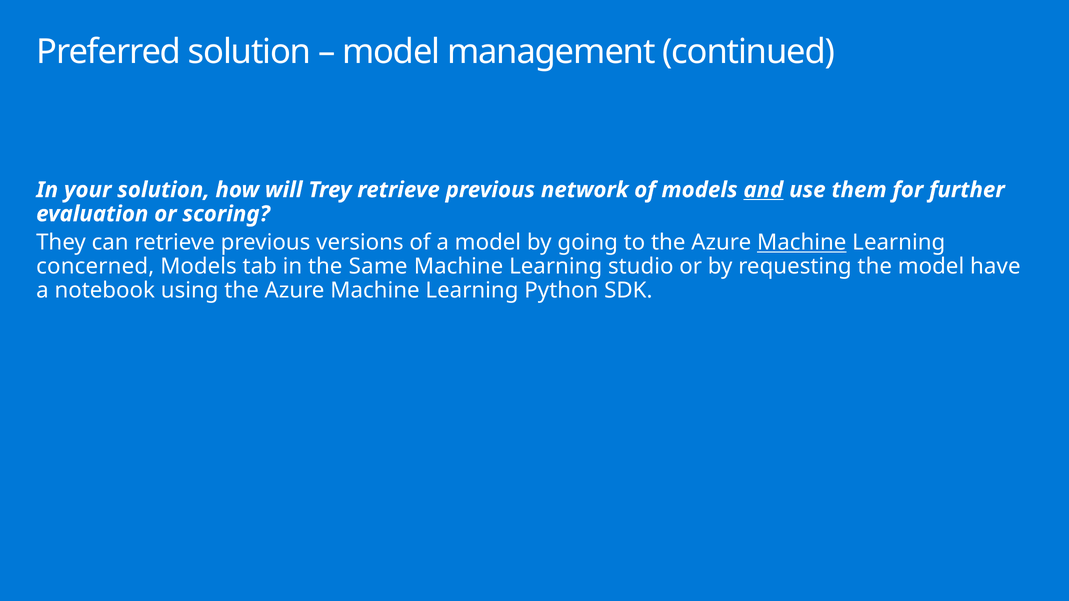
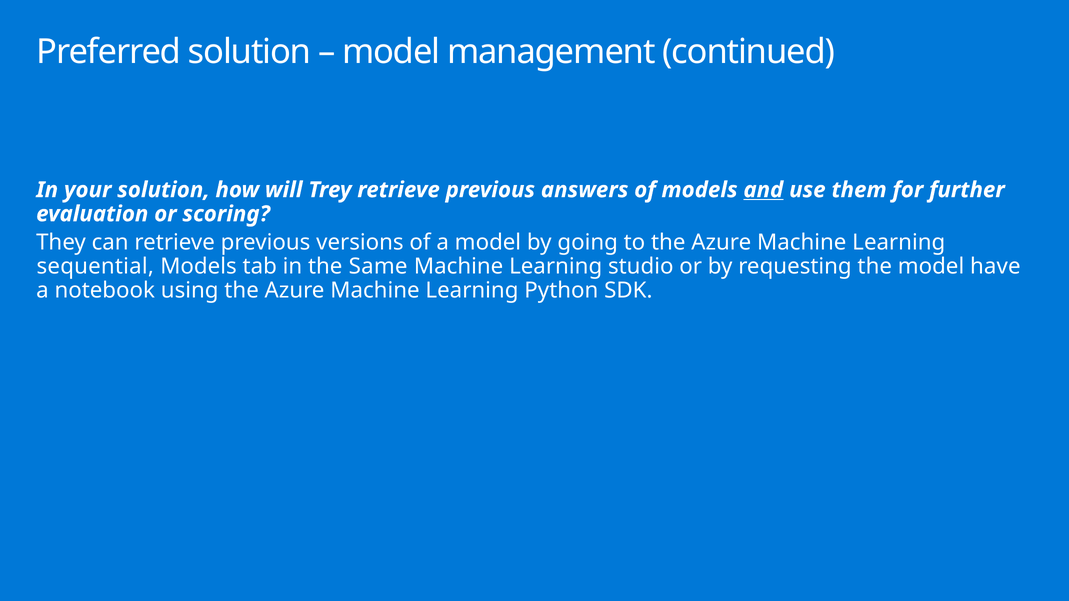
network: network -> answers
Machine at (802, 243) underline: present -> none
concerned: concerned -> sequential
